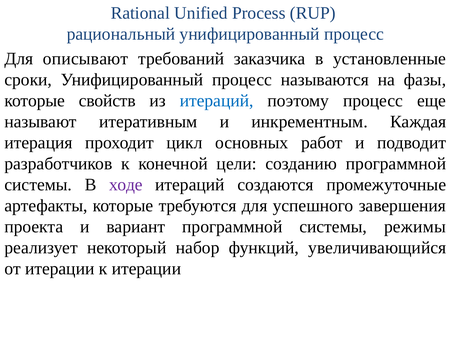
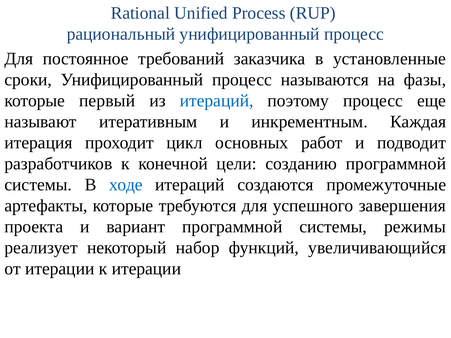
описывают: описывают -> постоянное
свойств: свойств -> первый
ходе colour: purple -> blue
